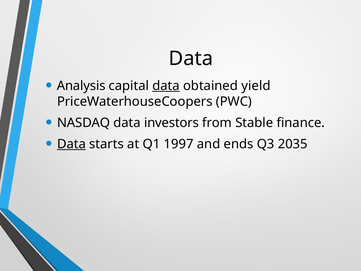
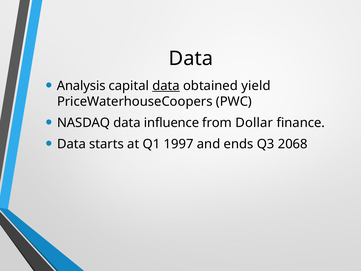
investors: investors -> influence
Stable: Stable -> Dollar
Data at (71, 144) underline: present -> none
2035: 2035 -> 2068
